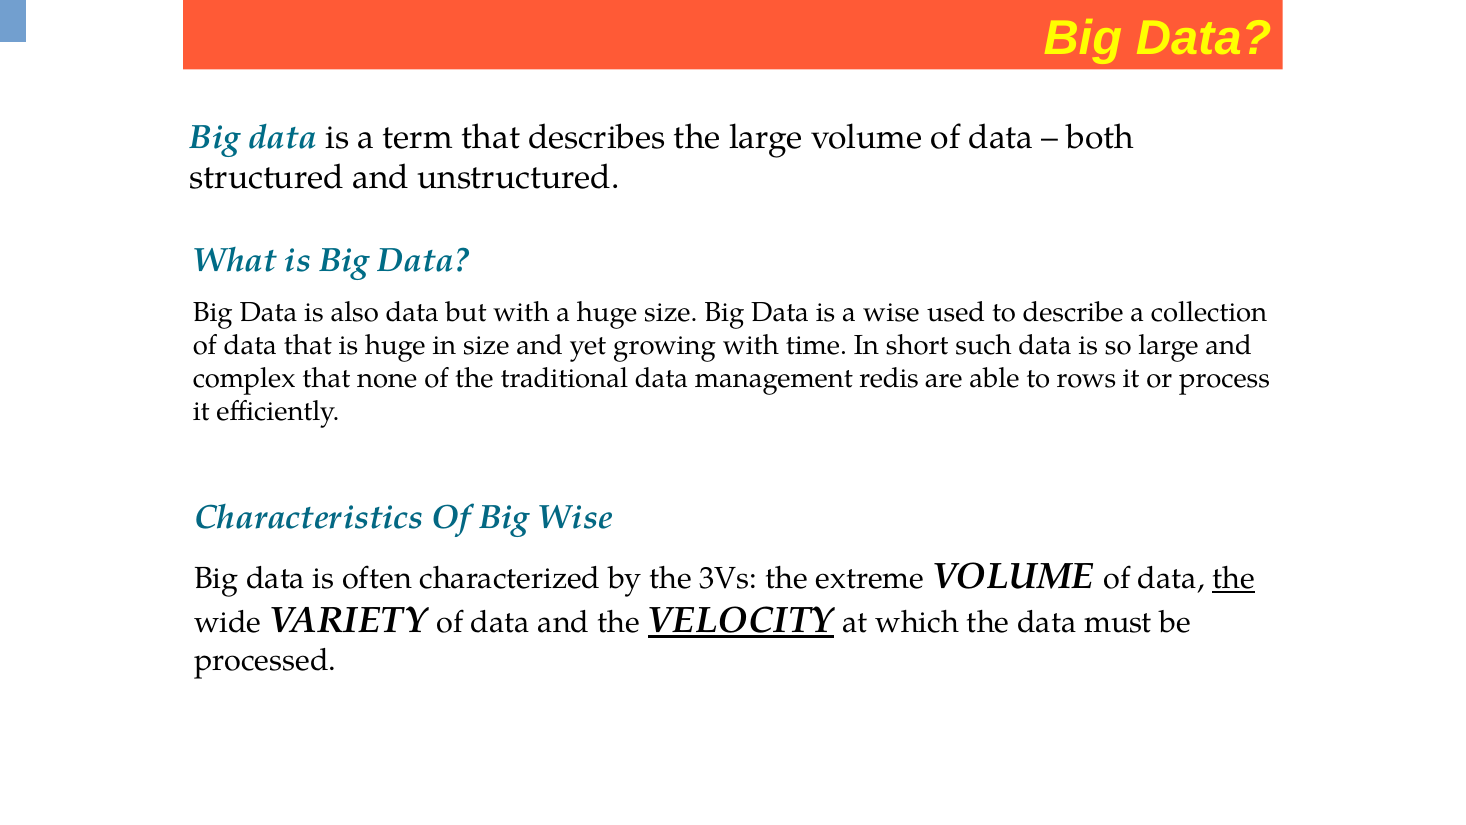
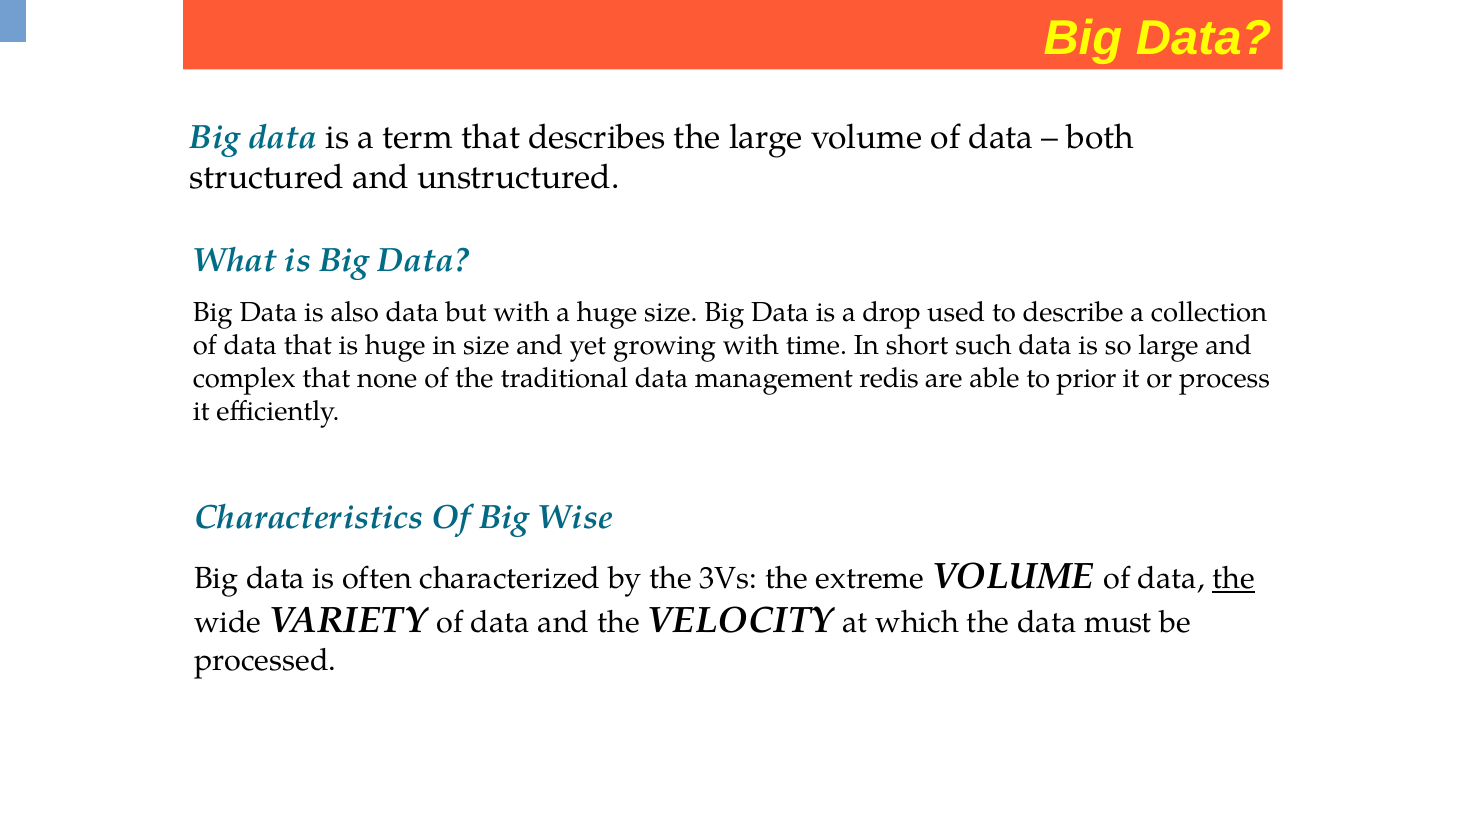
a wise: wise -> drop
rows: rows -> prior
VELOCITY underline: present -> none
